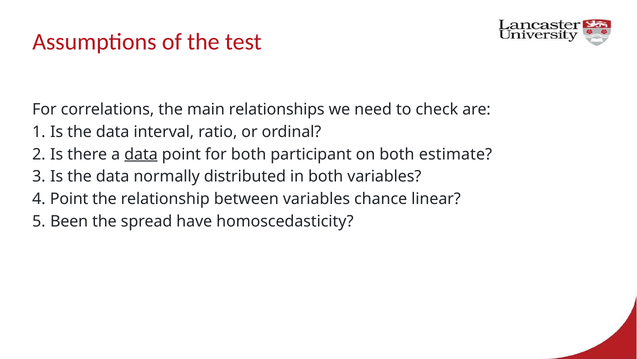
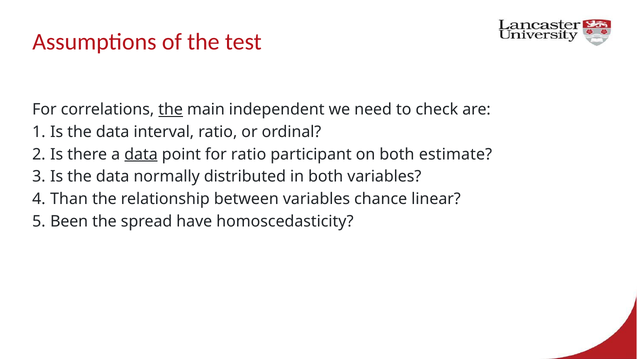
the at (171, 109) underline: none -> present
relationships: relationships -> independent
for both: both -> ratio
Point at (69, 199): Point -> Than
